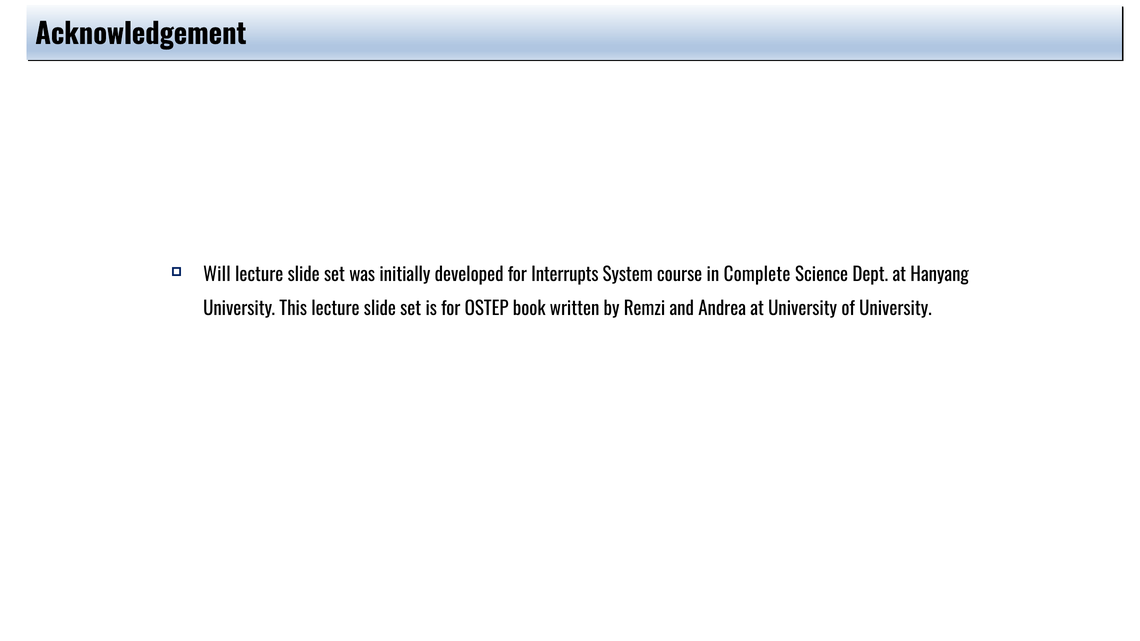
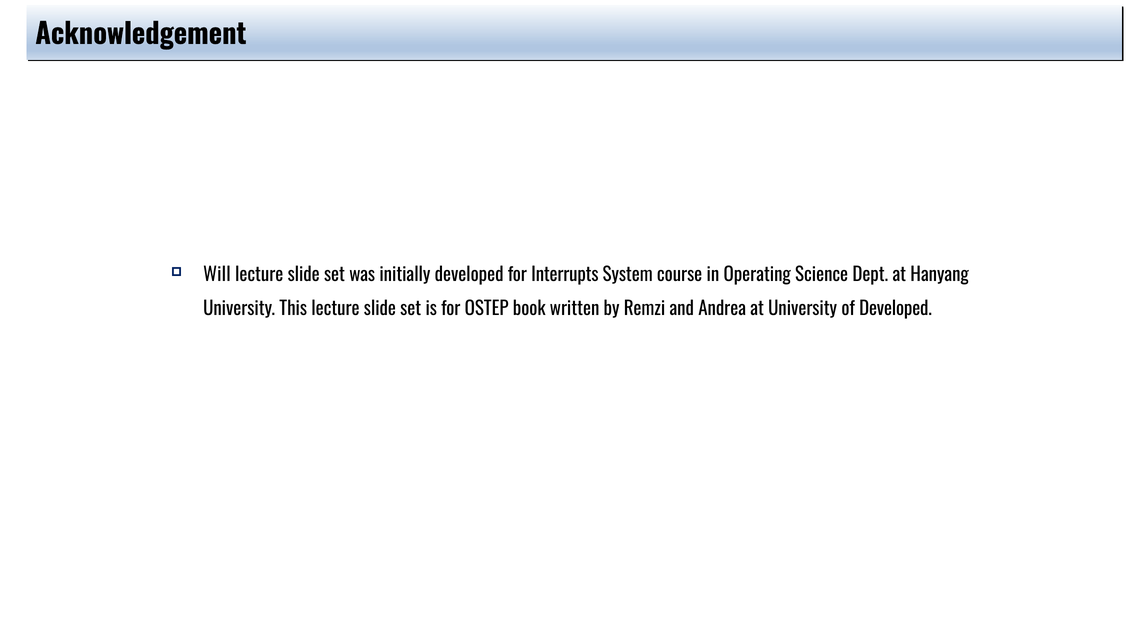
Complete: Complete -> Operating
of University: University -> Developed
